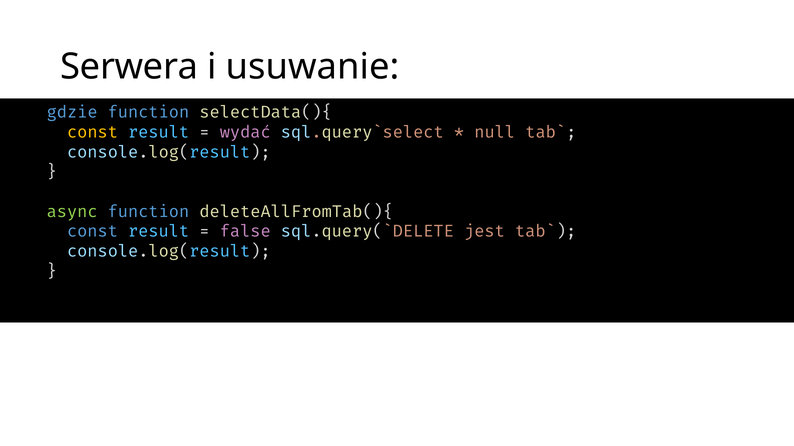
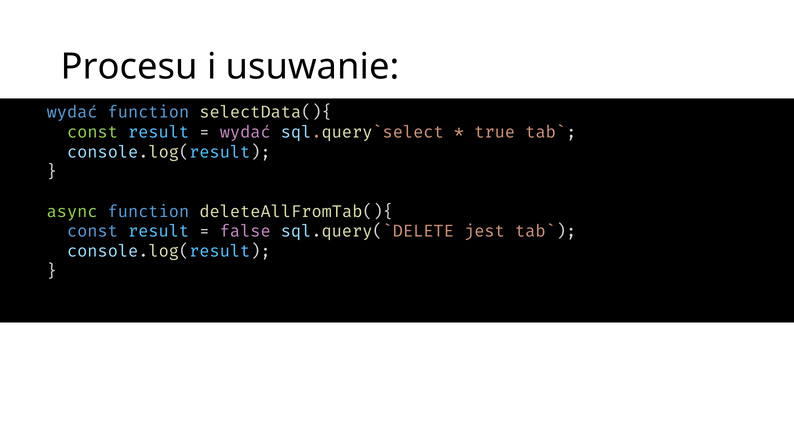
Serwera: Serwera -> Procesu
gdzie at (72, 113): gdzie -> wydać
const at (92, 132) colour: yellow -> light green
null: null -> true
